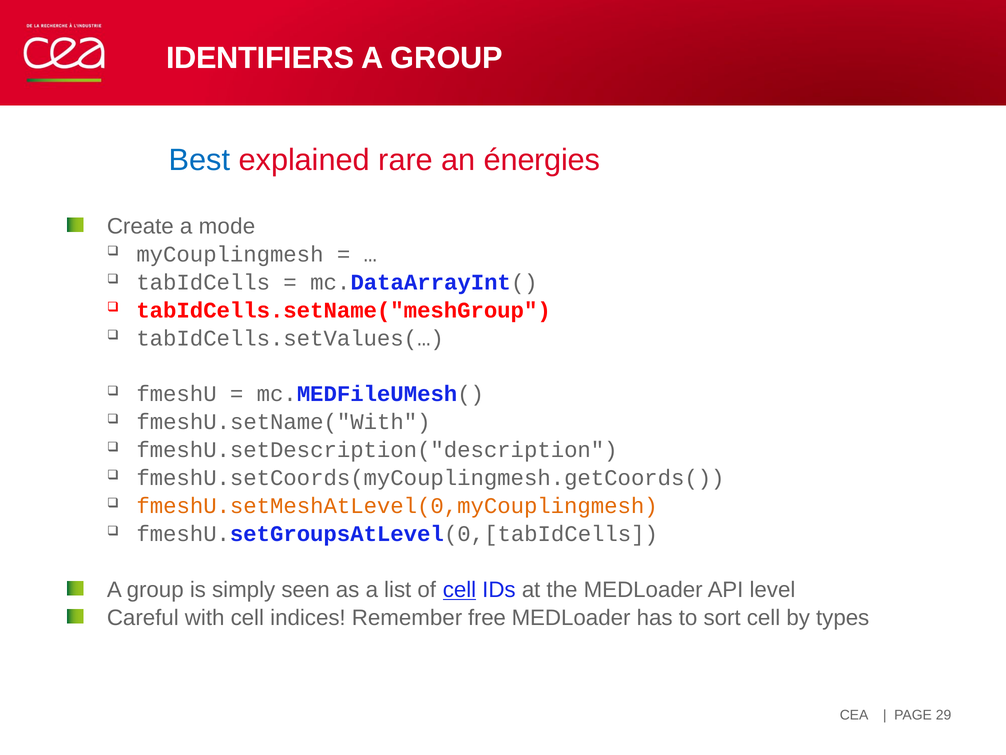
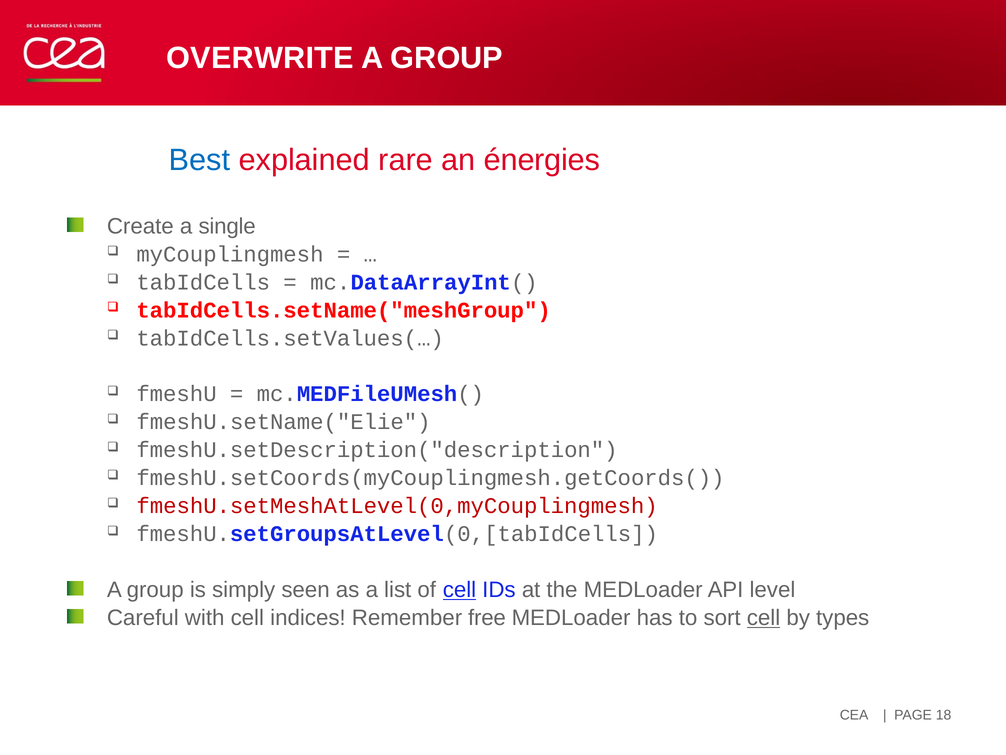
IDENTIFIERS: IDENTIFIERS -> OVERWRITE
mode: mode -> single
fmeshU.setName("With: fmeshU.setName("With -> fmeshU.setName("Elie
fmeshU.setMeshAtLevel(0,myCouplingmesh colour: orange -> red
cell at (764, 618) underline: none -> present
29: 29 -> 18
